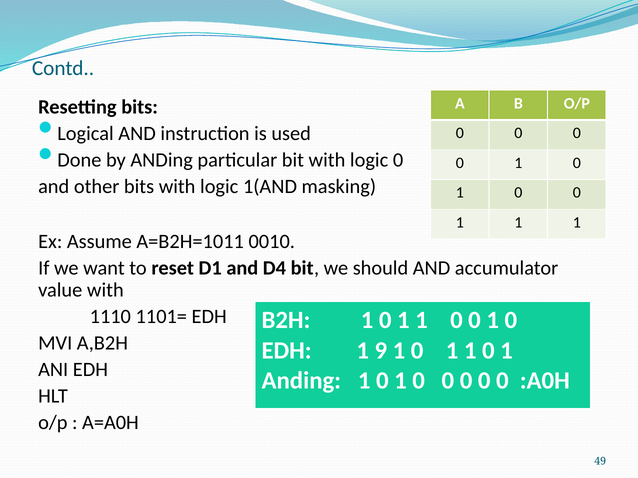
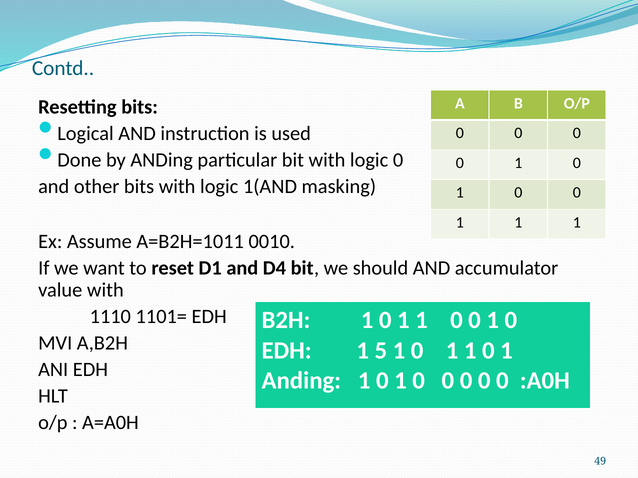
9: 9 -> 5
